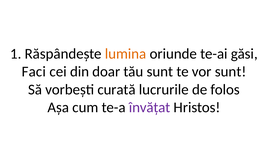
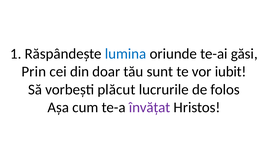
lumina colour: orange -> blue
Faci: Faci -> Prin
vor sunt: sunt -> iubit
curată: curată -> plăcut
